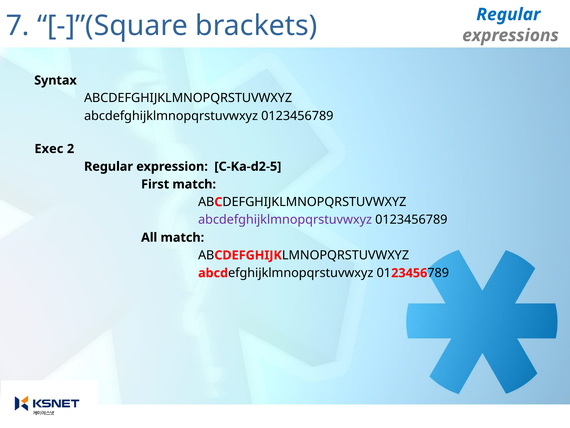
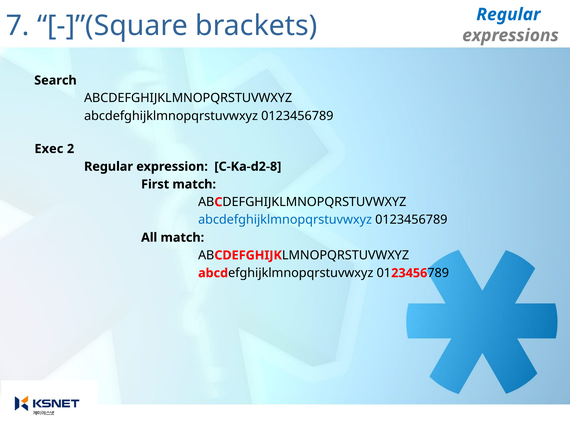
Syntax: Syntax -> Search
C-Ka-d2-5: C-Ka-d2-5 -> C-Ka-d2-8
abcdefghijklmnopqrstuvwxyz at (285, 220) colour: purple -> blue
